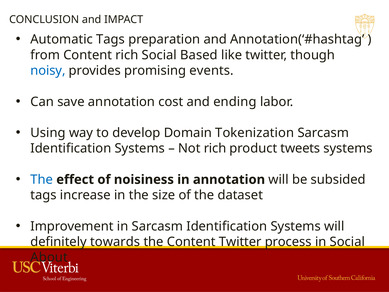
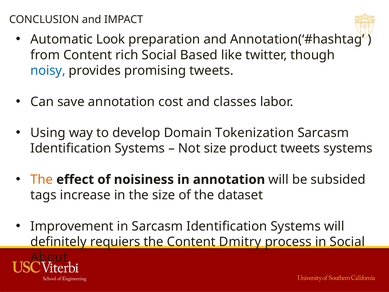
Automatic Tags: Tags -> Look
promising events: events -> tweets
ending: ending -> classes
Not rich: rich -> size
The at (42, 179) colour: blue -> orange
towards: towards -> requiers
Content Twitter: Twitter -> Dmitry
